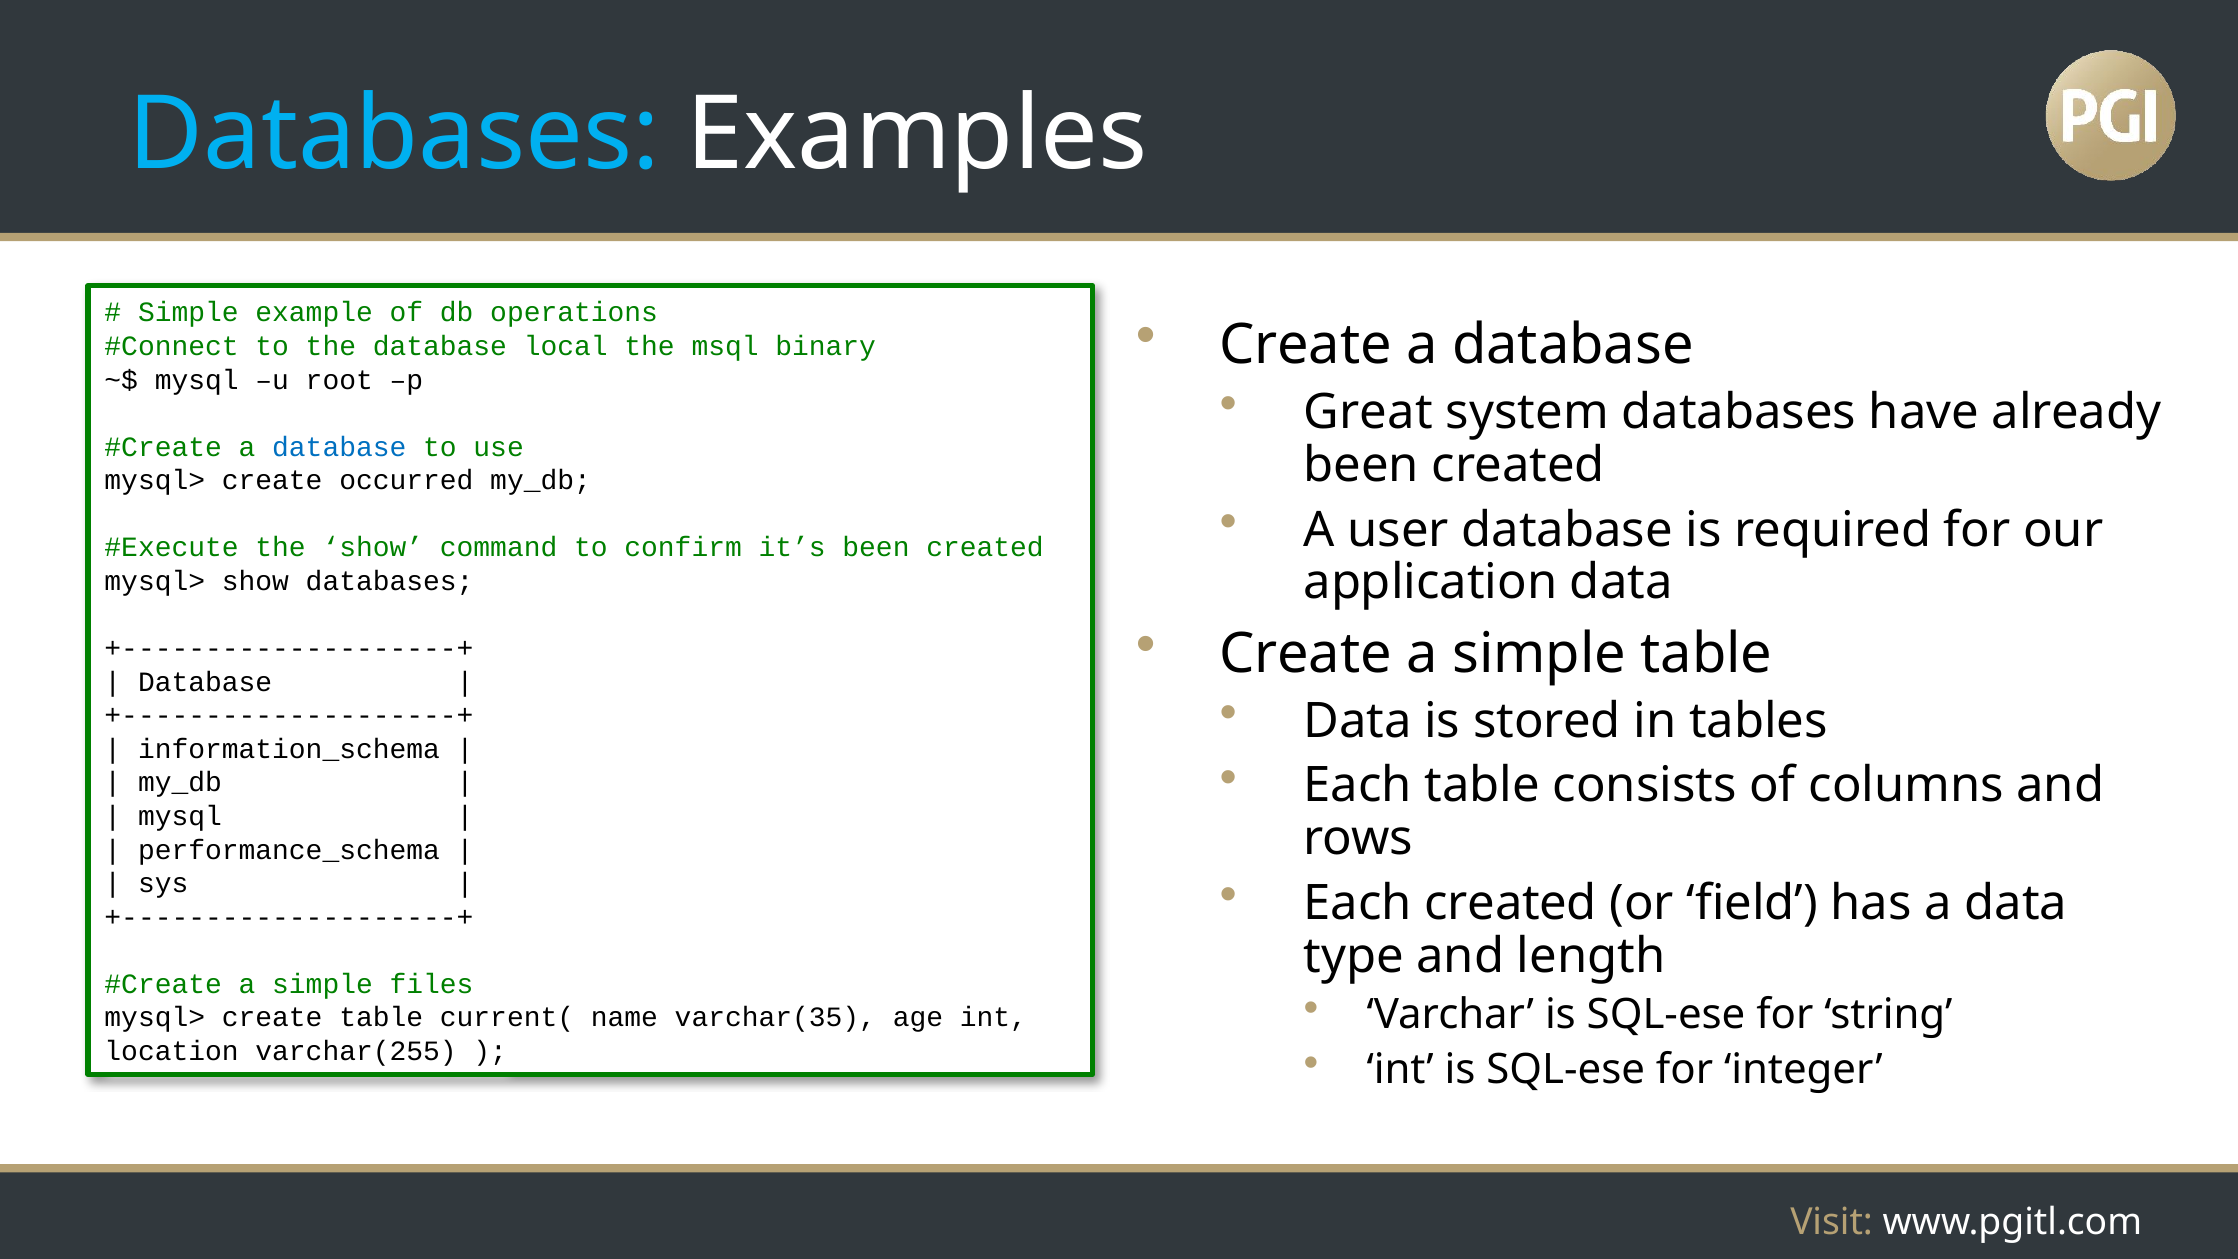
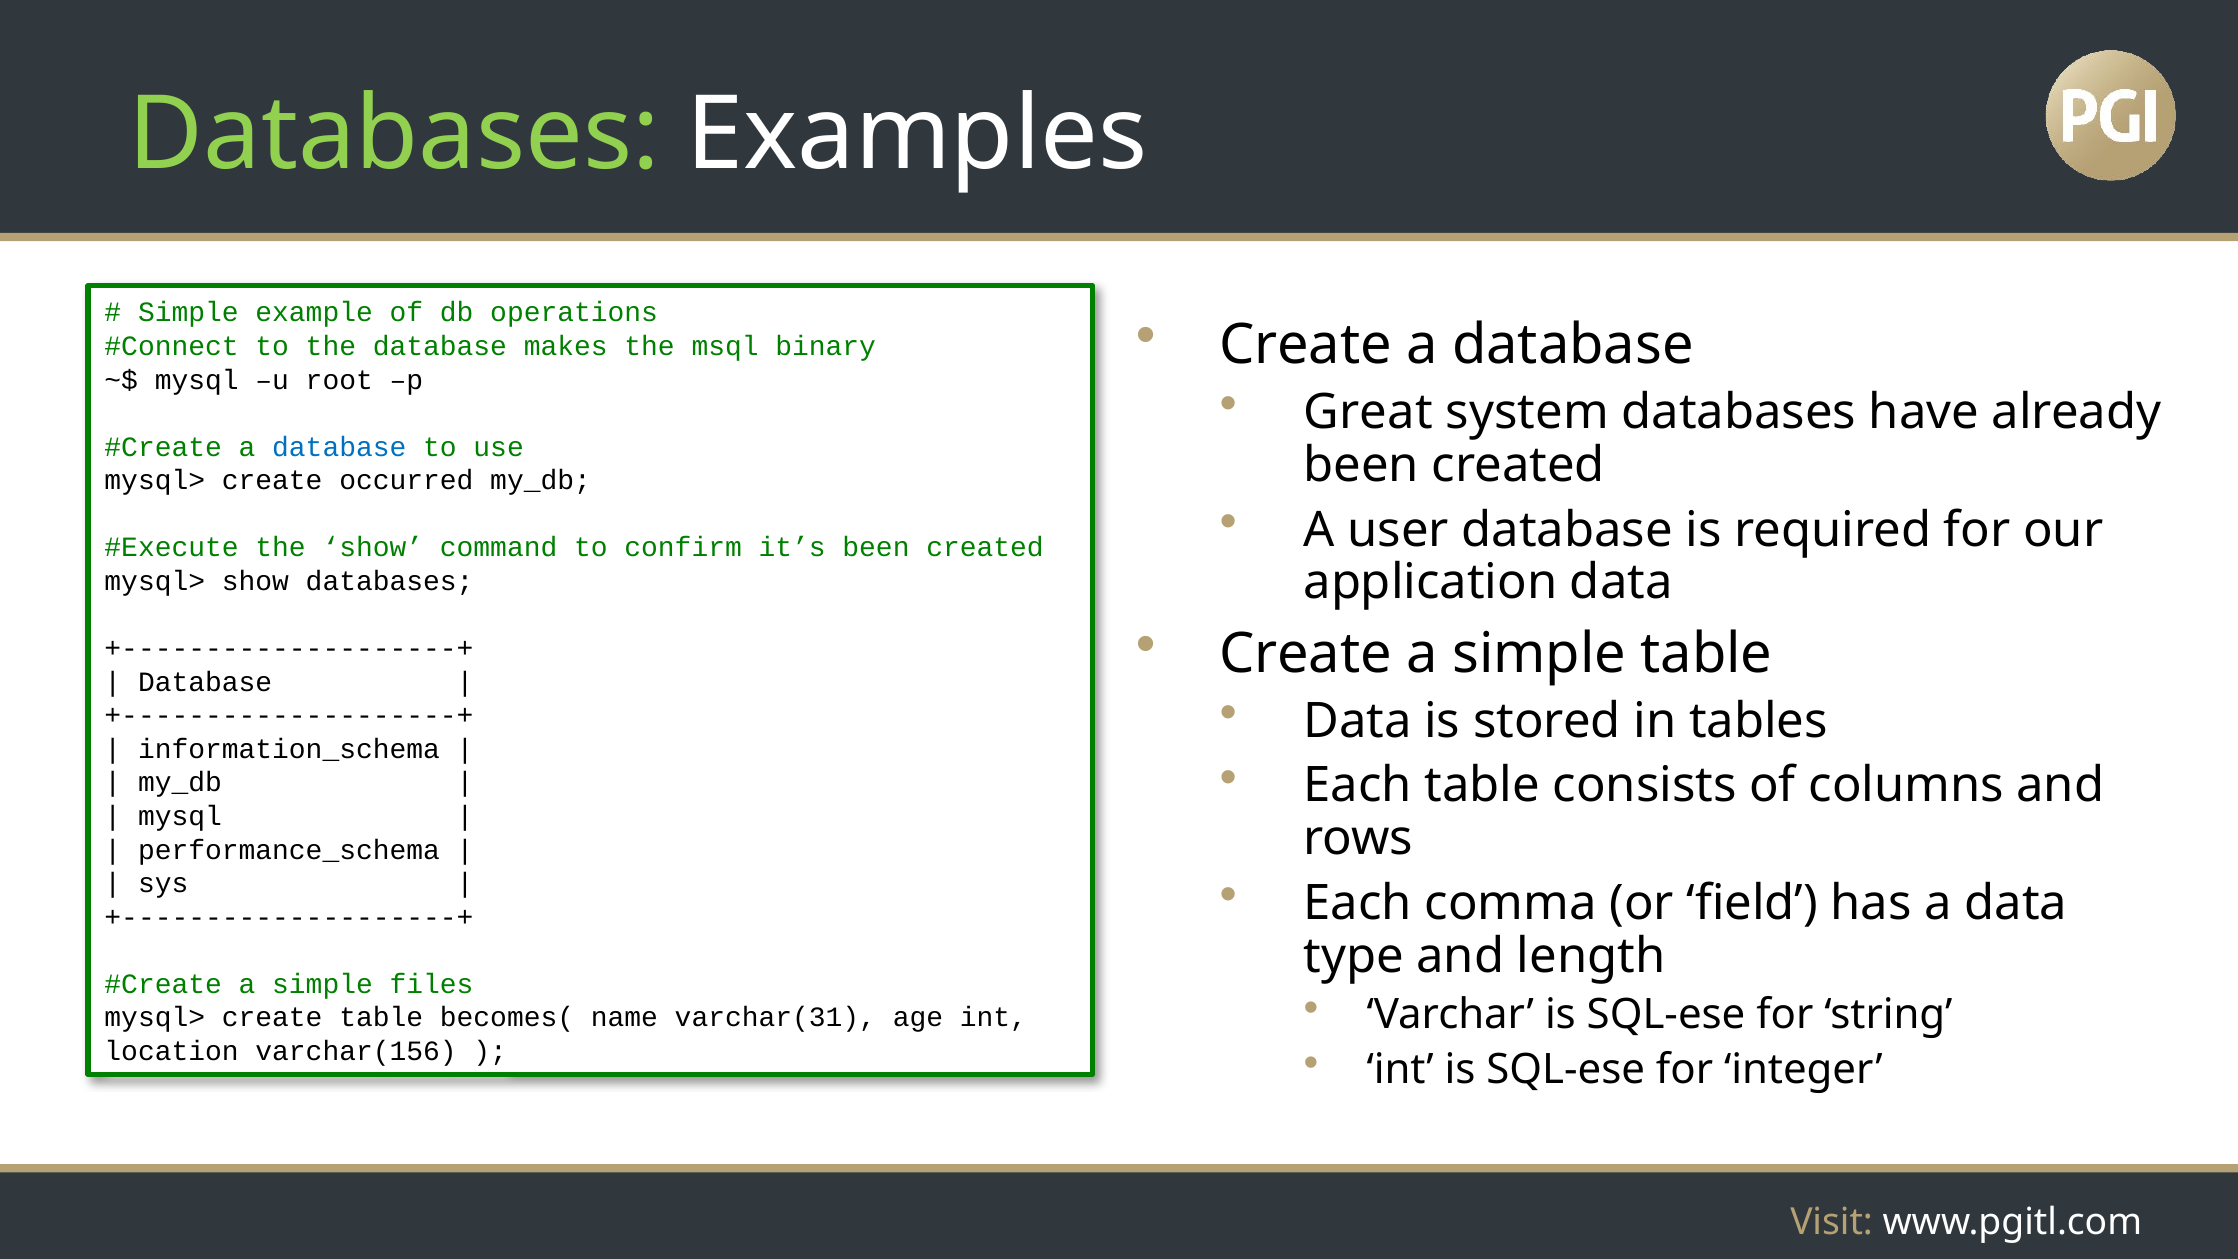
Databases at (394, 135) colour: light blue -> light green
local: local -> makes
Each created: created -> comma
current(: current( -> becomes(
varchar(35: varchar(35 -> varchar(31
varchar(255: varchar(255 -> varchar(156
